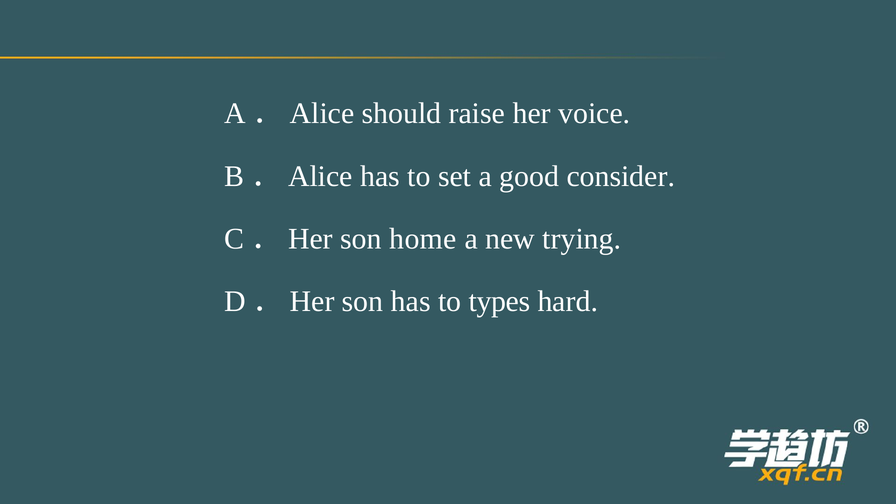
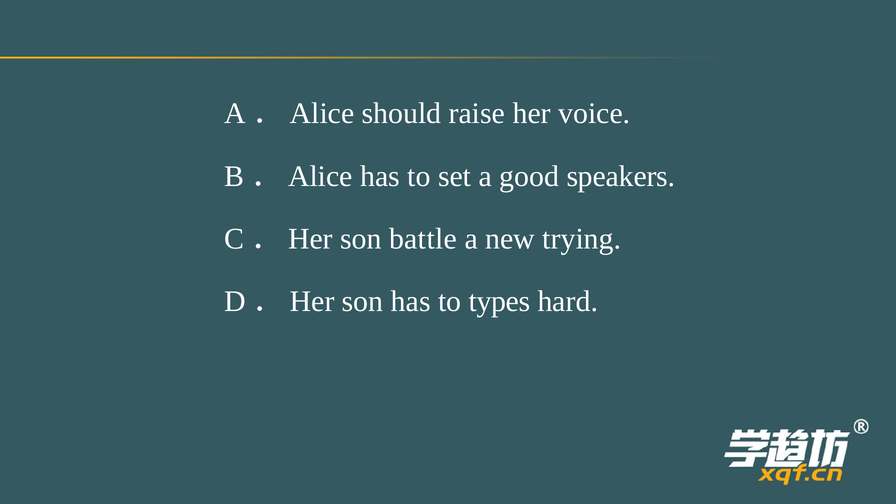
consider: consider -> speakers
home: home -> battle
